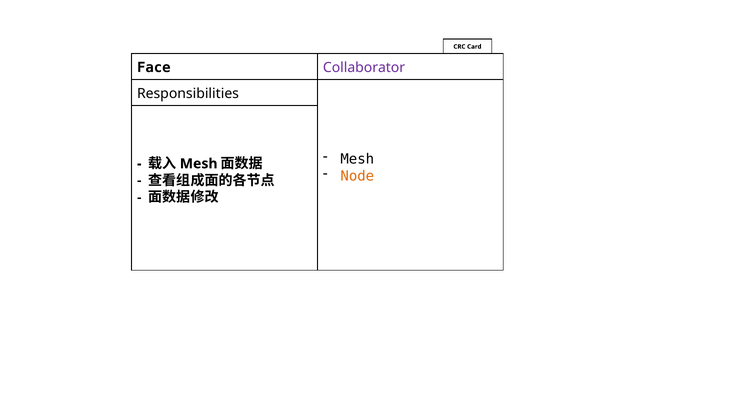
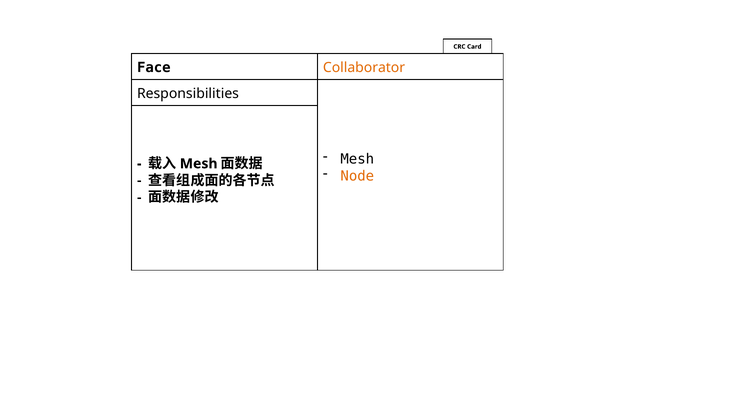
Collaborator colour: purple -> orange
